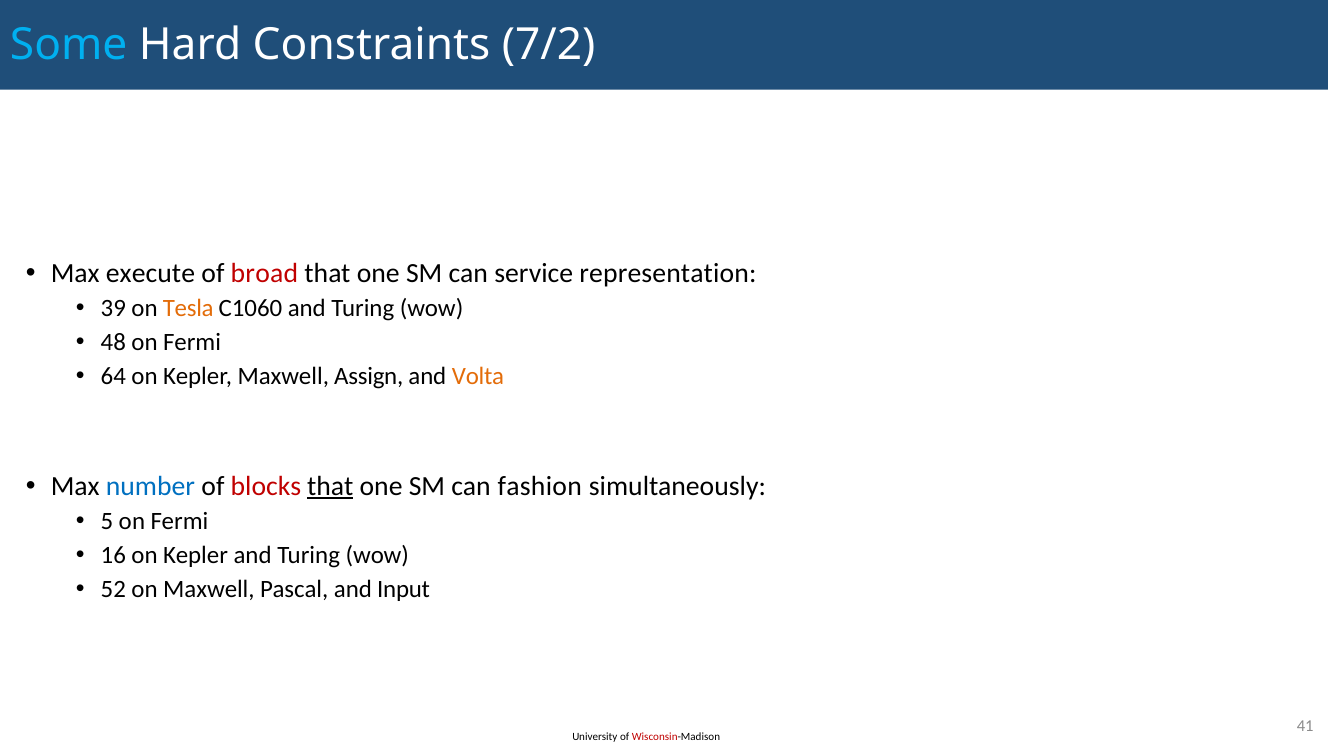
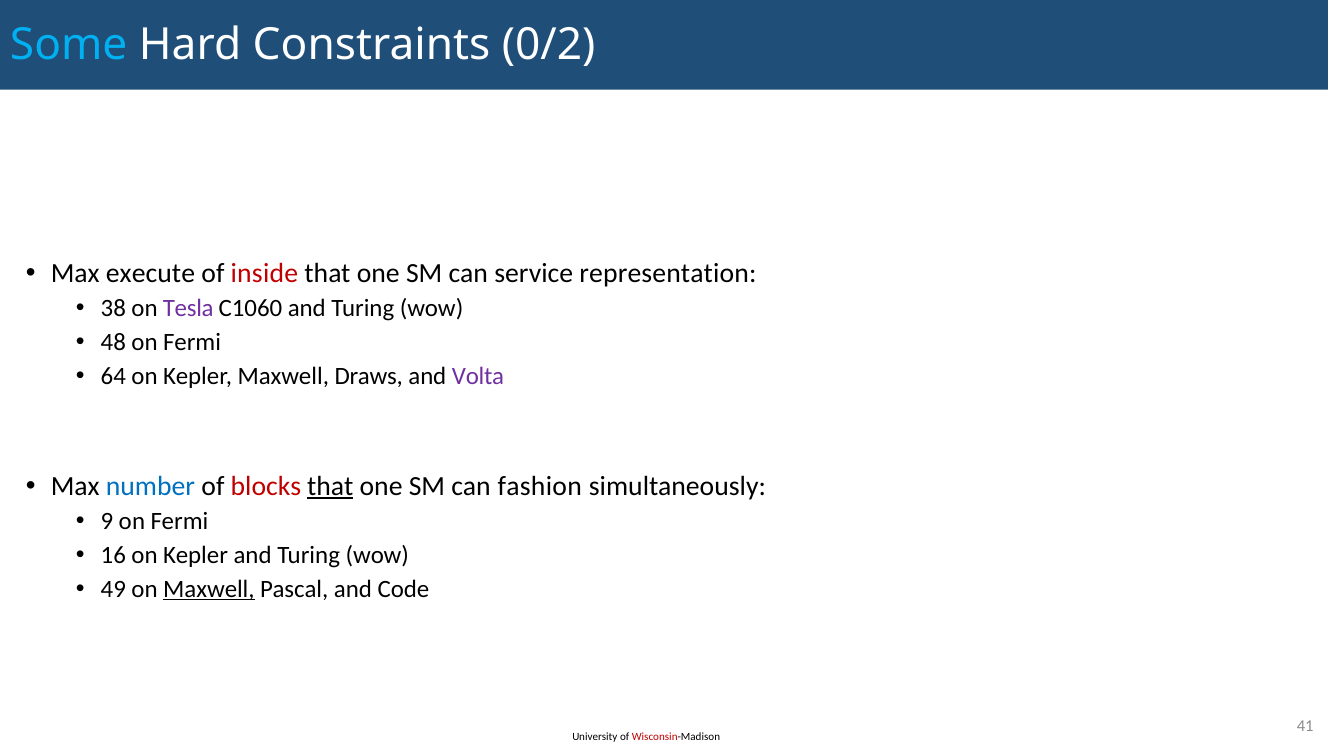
7/2: 7/2 -> 0/2
broad: broad -> inside
39: 39 -> 38
Tesla colour: orange -> purple
Assign: Assign -> Draws
Volta colour: orange -> purple
5: 5 -> 9
52: 52 -> 49
Maxwell at (209, 589) underline: none -> present
Input: Input -> Code
